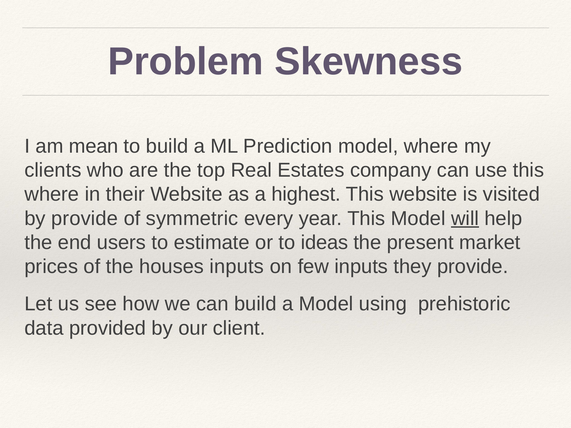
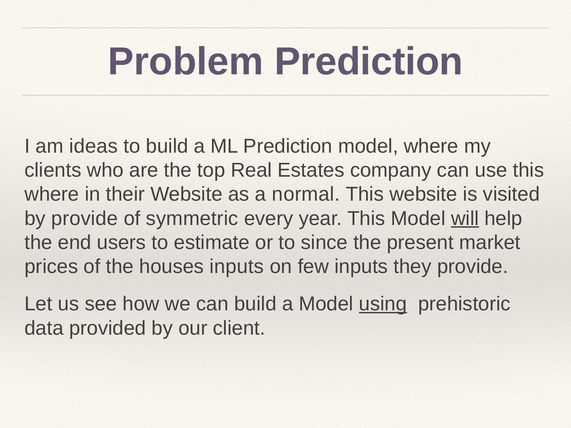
Problem Skewness: Skewness -> Prediction
mean: mean -> ideas
highest: highest -> normal
ideas: ideas -> since
using underline: none -> present
